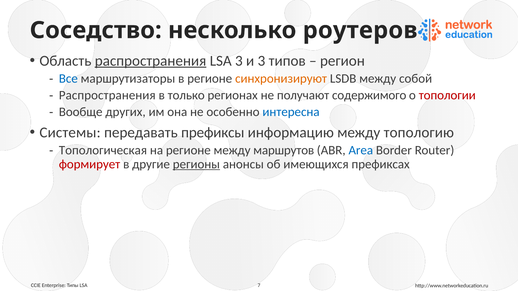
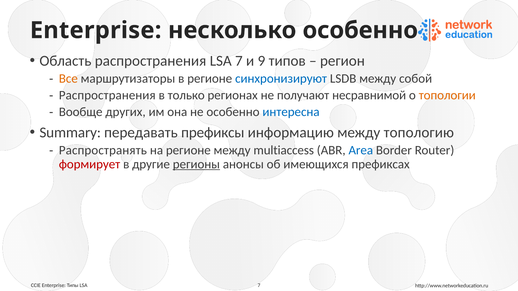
Соседство at (96, 30): Соседство -> Enterprise
несколько роутеров: роутеров -> особенно
распространения at (151, 61) underline: present -> none
LSA 3: 3 -> 7
и 3: 3 -> 9
Все colour: blue -> orange
синхронизируют colour: orange -> blue
содержимого: содержимого -> несравнимой
топологии colour: red -> orange
Системы: Системы -> Summary
Топологическая: Топологическая -> Распространять
маршрутов: маршрутов -> multiaccess
